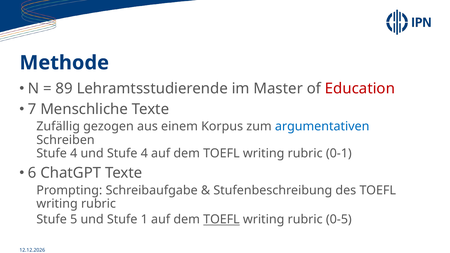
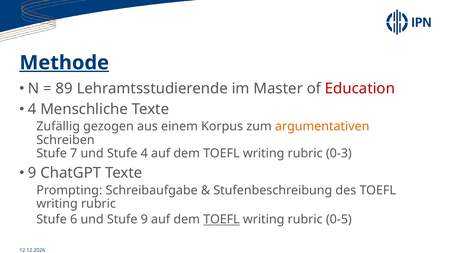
Methode underline: none -> present
7 at (32, 109): 7 -> 4
argumentativen colour: blue -> orange
4 at (74, 154): 4 -> 7
0-1: 0-1 -> 0-3
6 at (32, 173): 6 -> 9
5: 5 -> 6
Stufe 1: 1 -> 9
